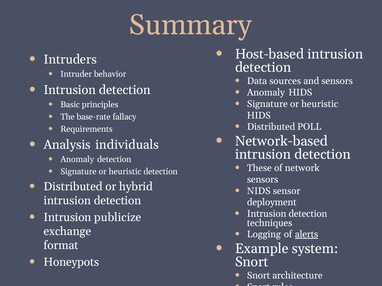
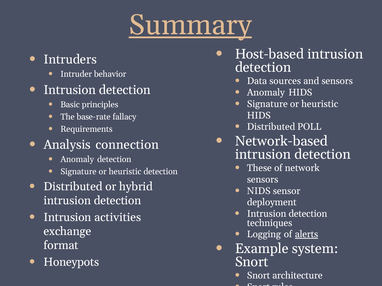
Summary underline: none -> present
individuals: individuals -> connection
publicize: publicize -> activities
